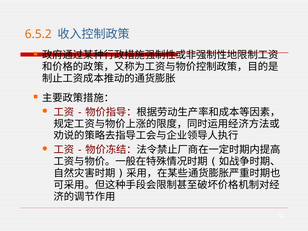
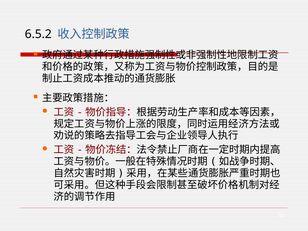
6.5.2 colour: orange -> black
